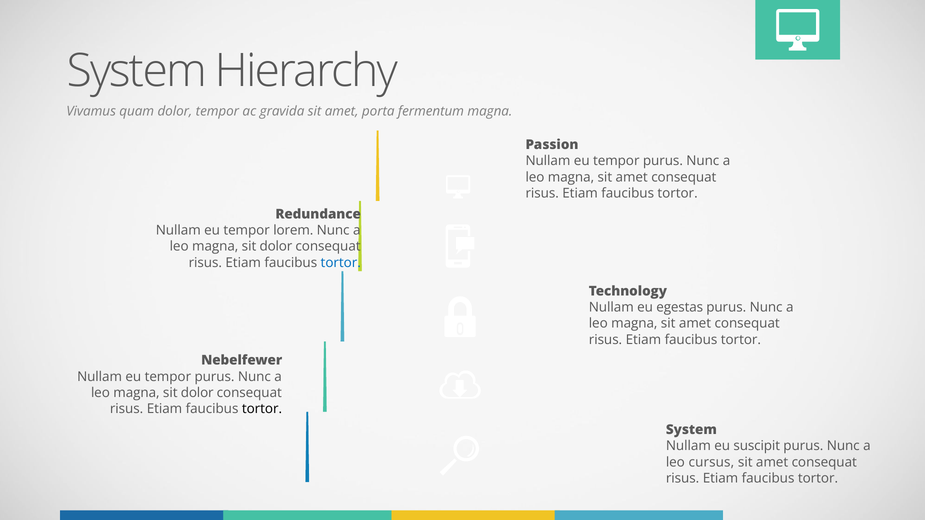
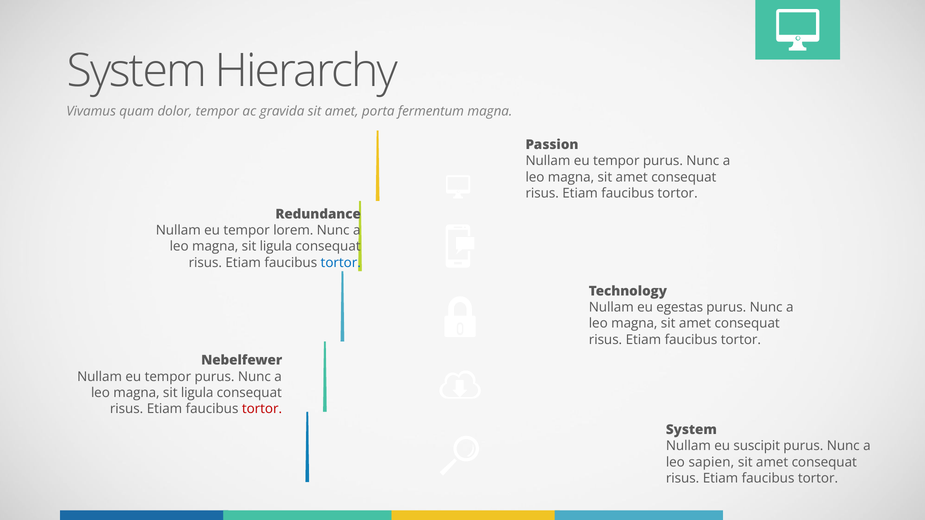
dolor at (276, 247): dolor -> ligula
dolor at (197, 393): dolor -> ligula
tortor at (262, 409) colour: black -> red
cursus: cursus -> sapien
